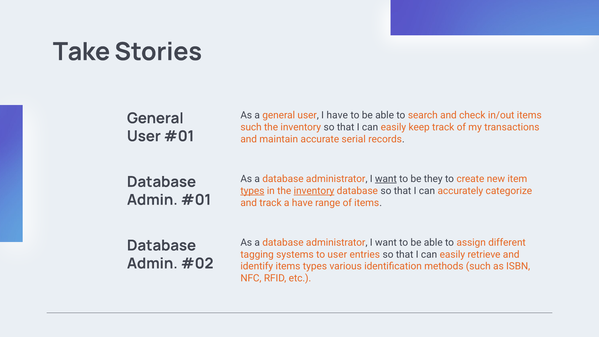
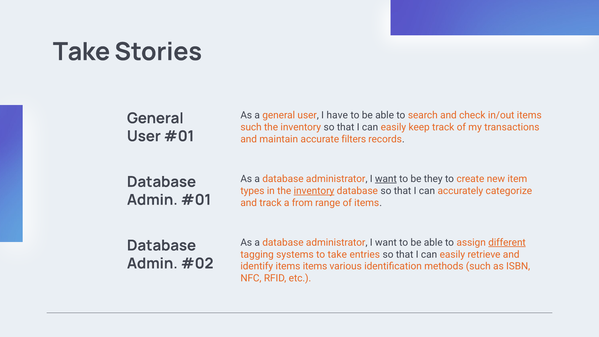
serial: serial -> filters
types at (252, 191) underline: present -> none
a have: have -> from
different underline: none -> present
to user: user -> take
items types: types -> items
